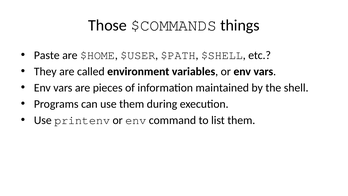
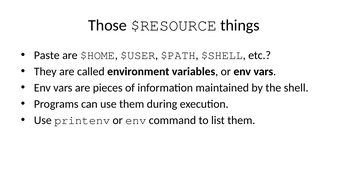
$COMMANDS: $COMMANDS -> $RESOURCE
